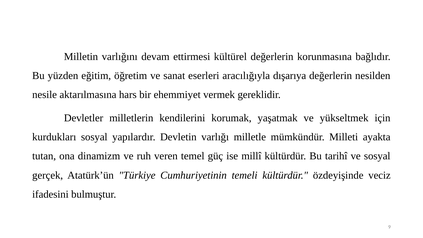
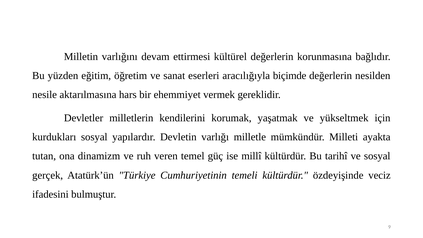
dışarıya: dışarıya -> biçimde
